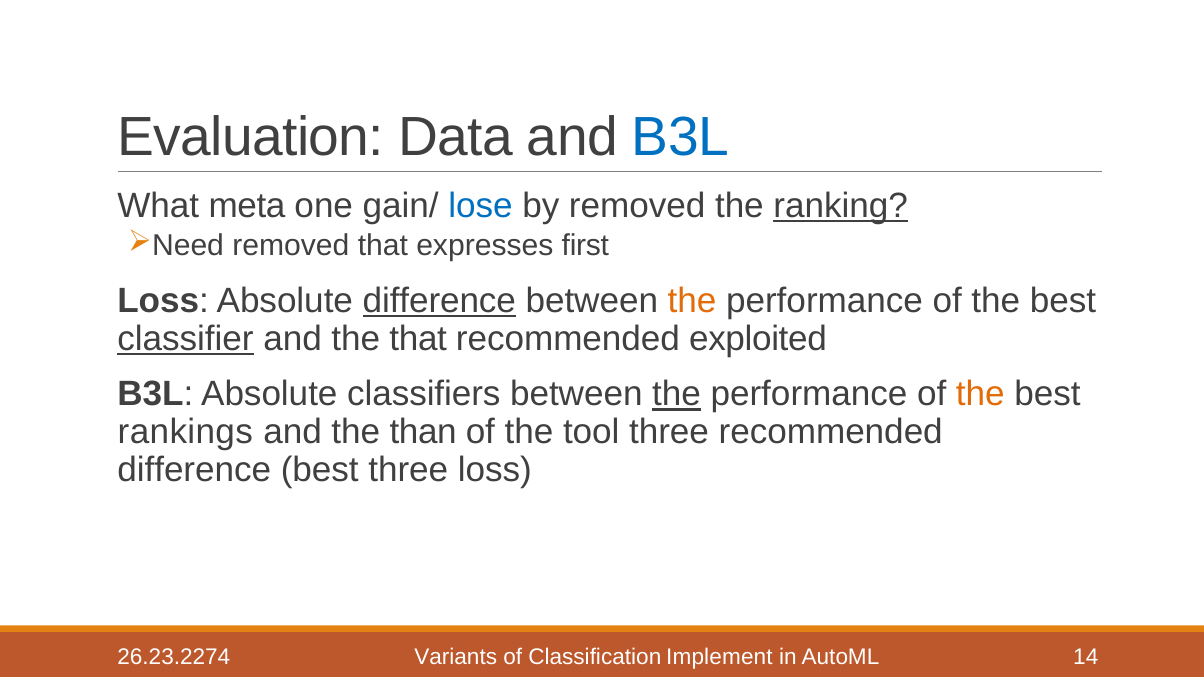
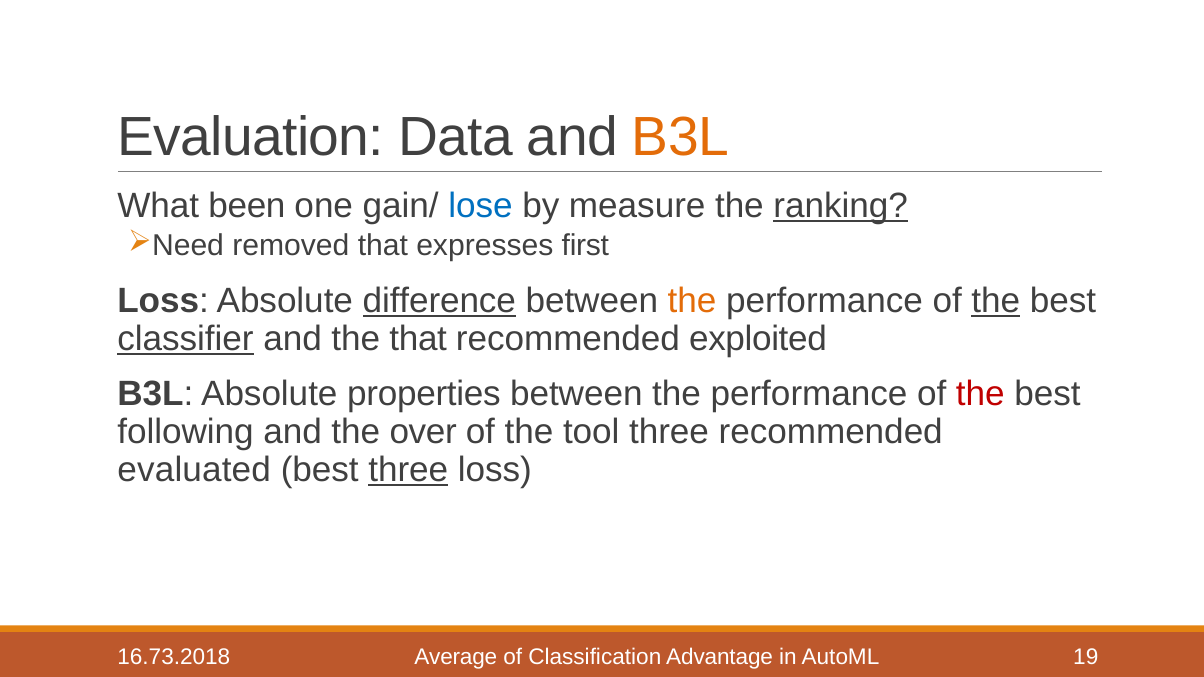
B3L at (681, 138) colour: blue -> orange
meta: meta -> been
by removed: removed -> measure
the at (996, 301) underline: none -> present
classifiers: classifiers -> properties
the at (677, 395) underline: present -> none
the at (980, 395) colour: orange -> red
rankings: rankings -> following
than: than -> over
difference at (194, 470): difference -> evaluated
three at (408, 470) underline: none -> present
26.23.2274: 26.23.2274 -> 16.73.2018
Variants: Variants -> Average
Implement: Implement -> Advantage
14: 14 -> 19
